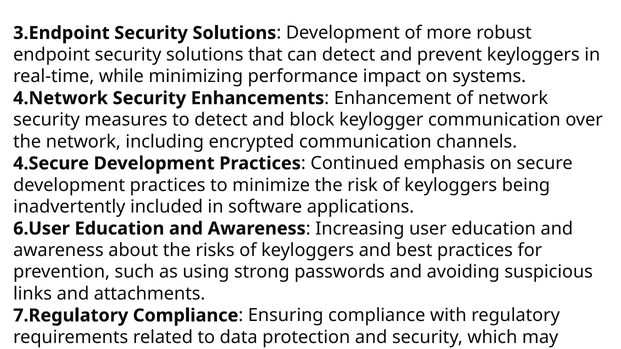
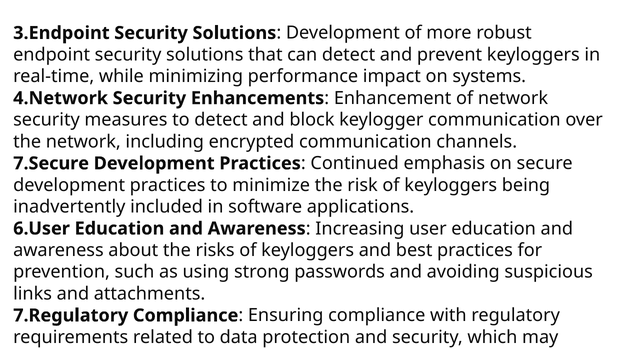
4.Secure: 4.Secure -> 7.Secure
